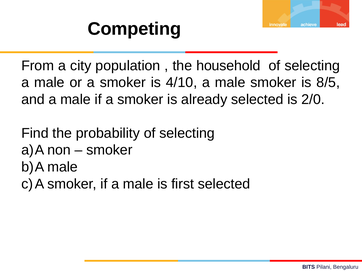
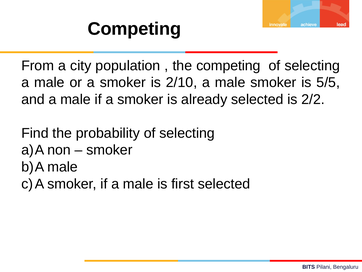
the household: household -> competing
4/10: 4/10 -> 2/10
8/5: 8/5 -> 5/5
2/0: 2/0 -> 2/2
